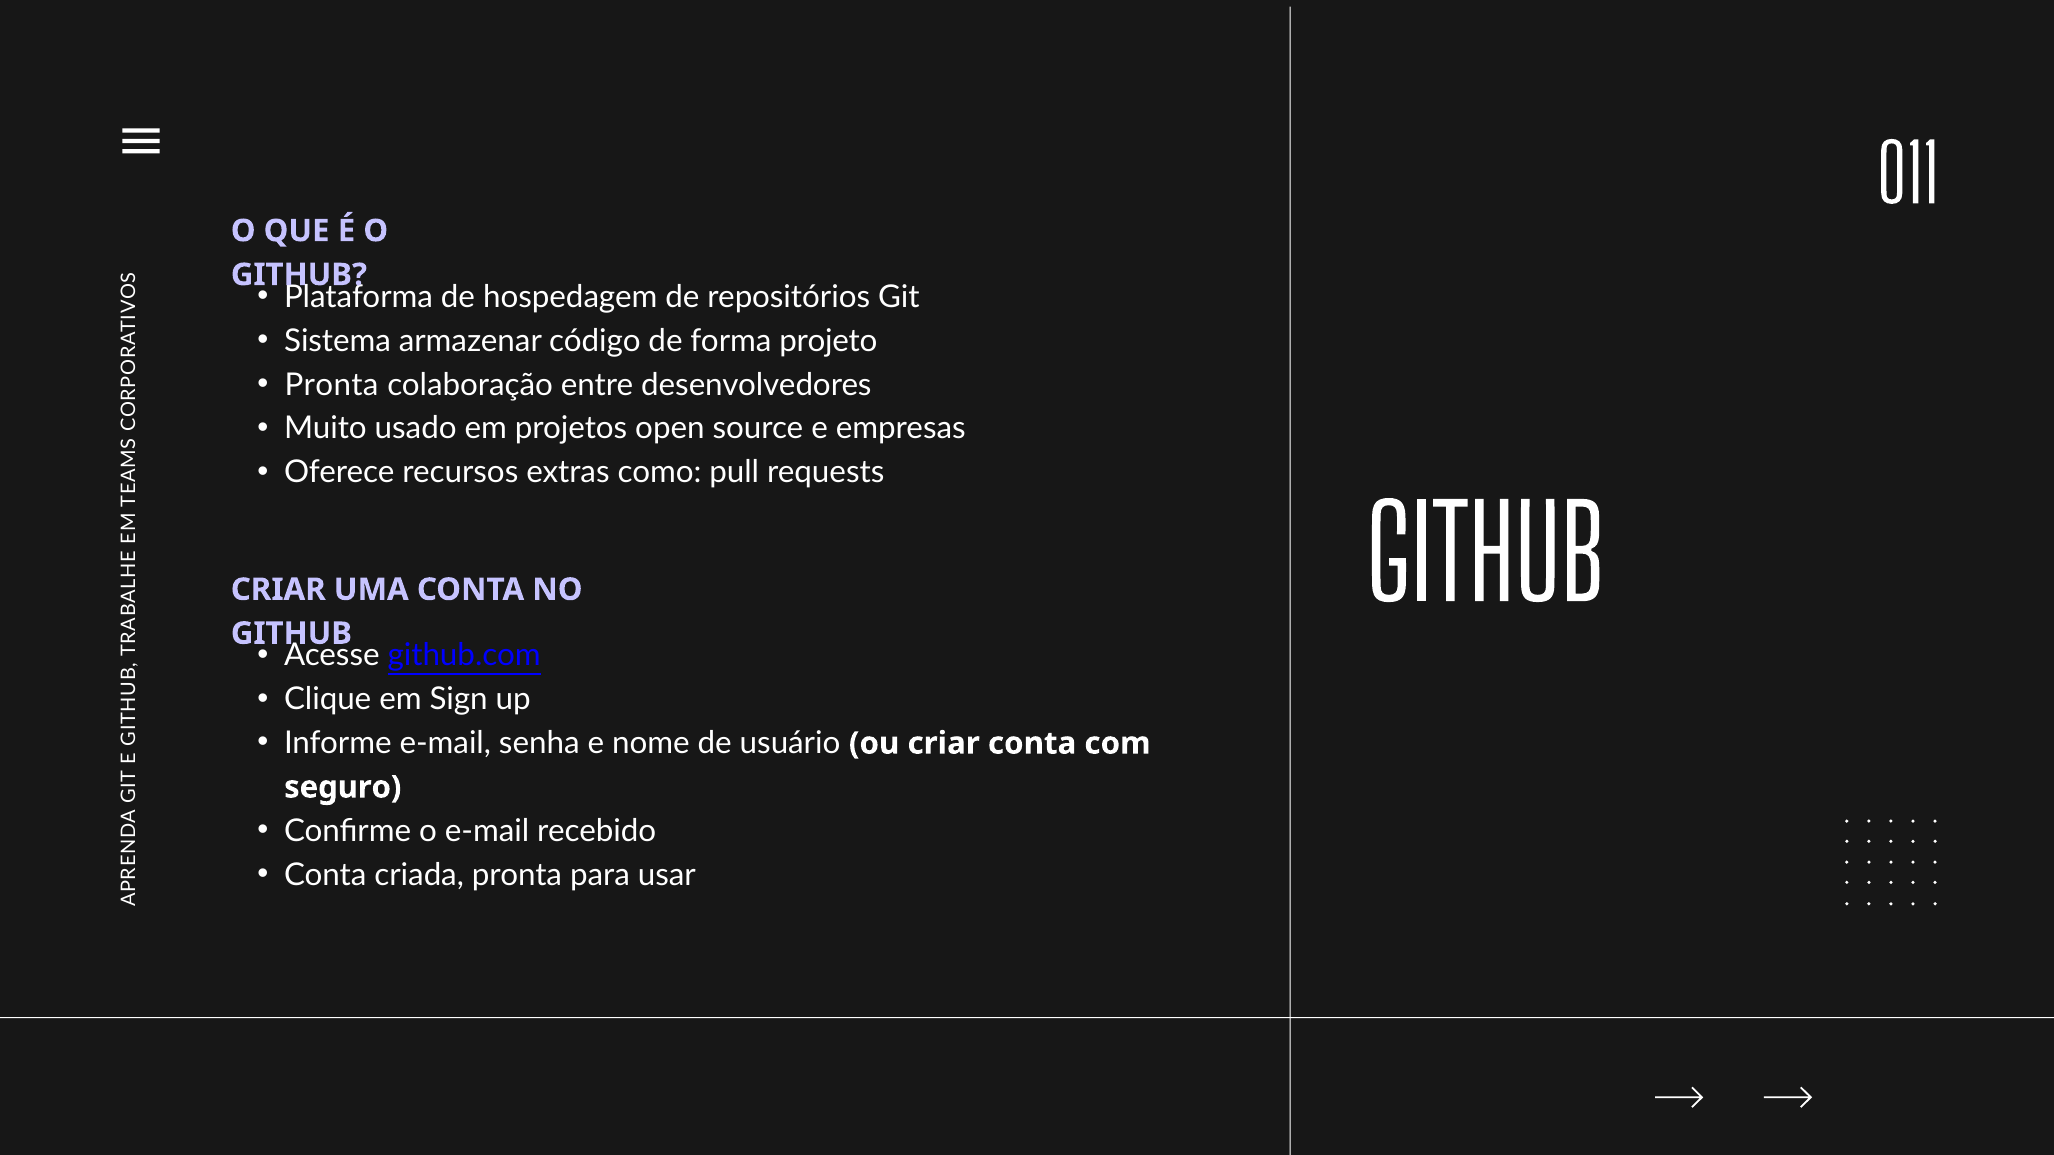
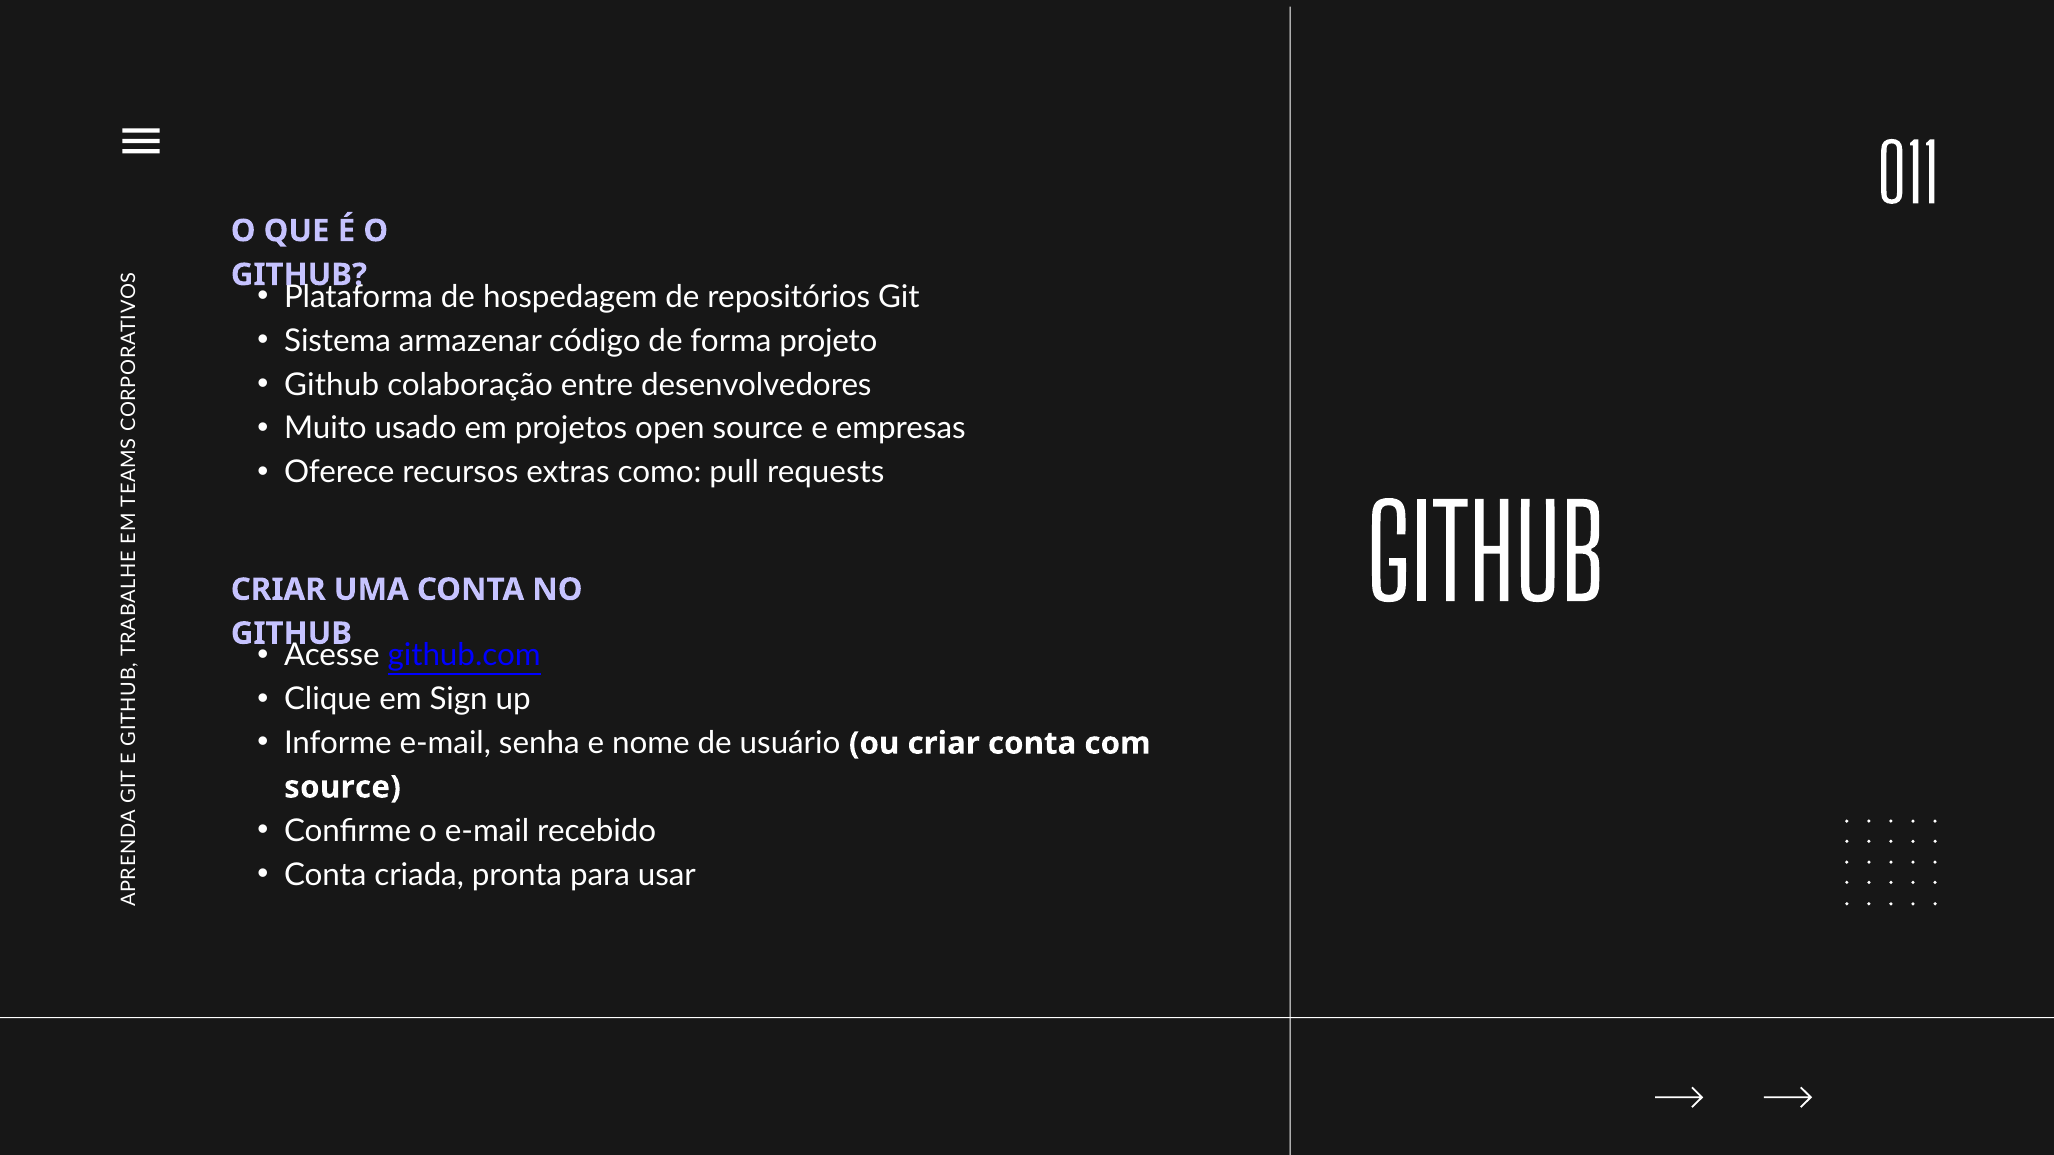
Pronta at (332, 385): Pronta -> Github
seguro at (343, 787): seguro -> source
